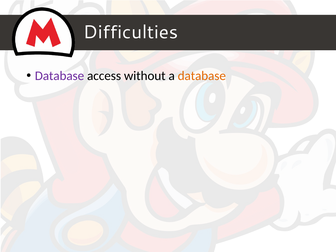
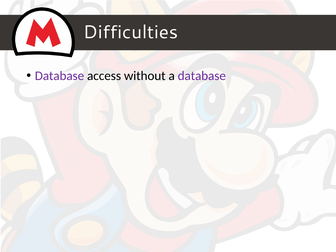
database at (202, 76) colour: orange -> purple
